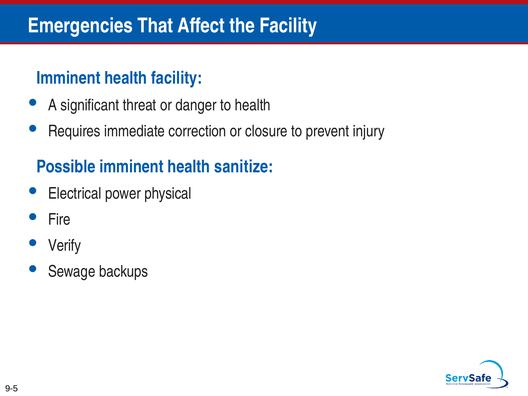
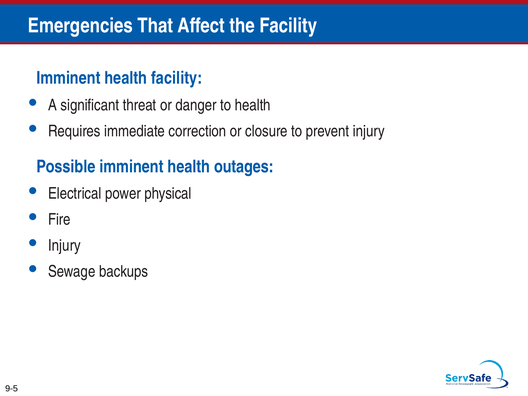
sanitize: sanitize -> outages
Verify at (65, 246): Verify -> Injury
